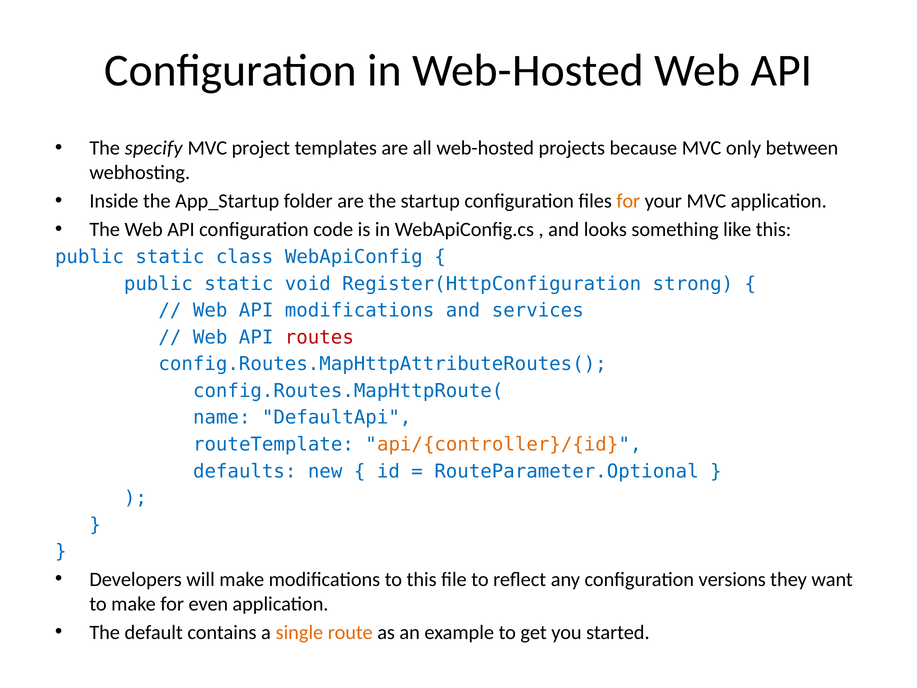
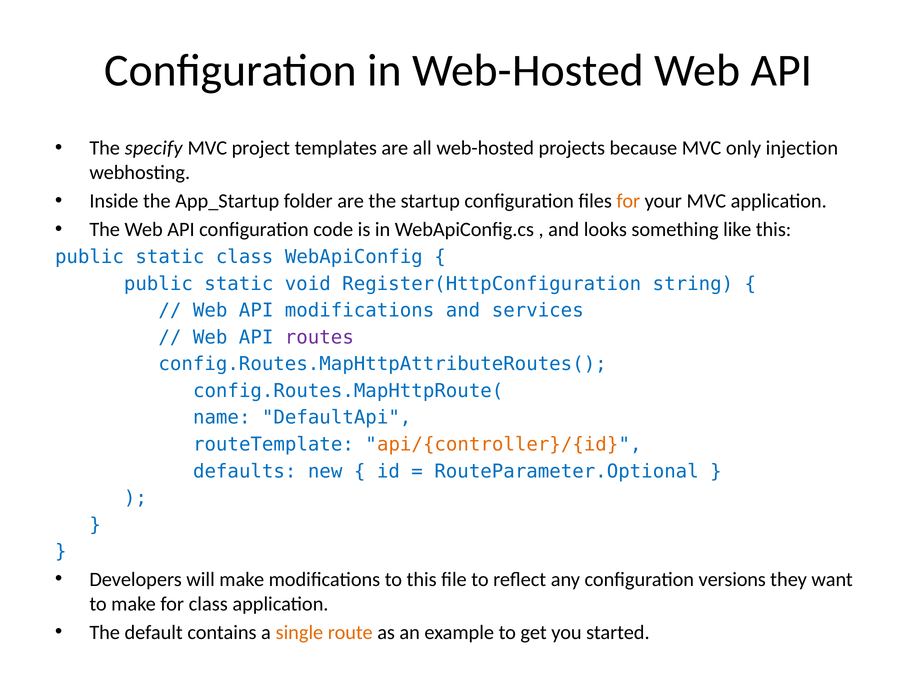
between: between -> injection
strong: strong -> string
routes colour: red -> purple
for even: even -> class
